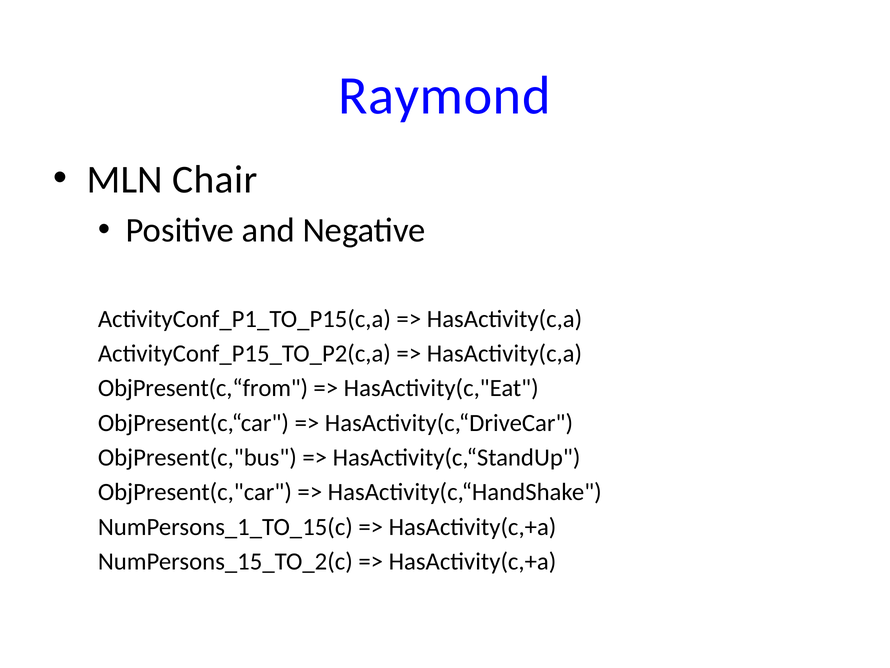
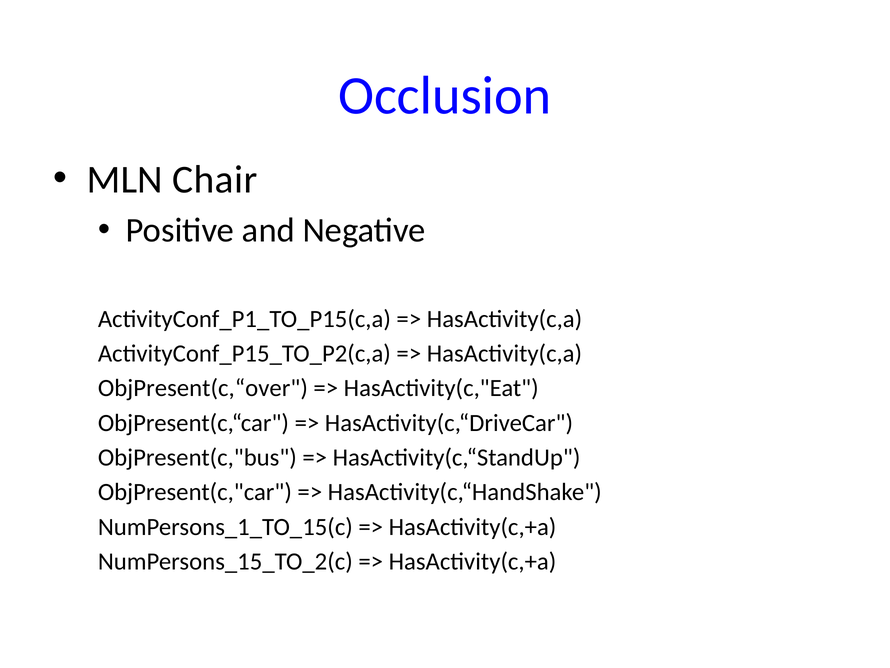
Raymond: Raymond -> Occlusion
ObjPresent(c,“from: ObjPresent(c,“from -> ObjPresent(c,“over
